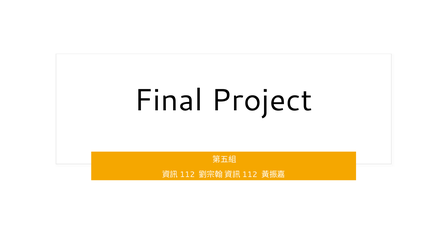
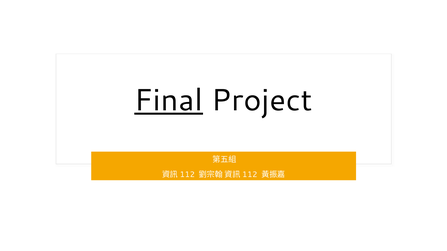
Final underline: none -> present
